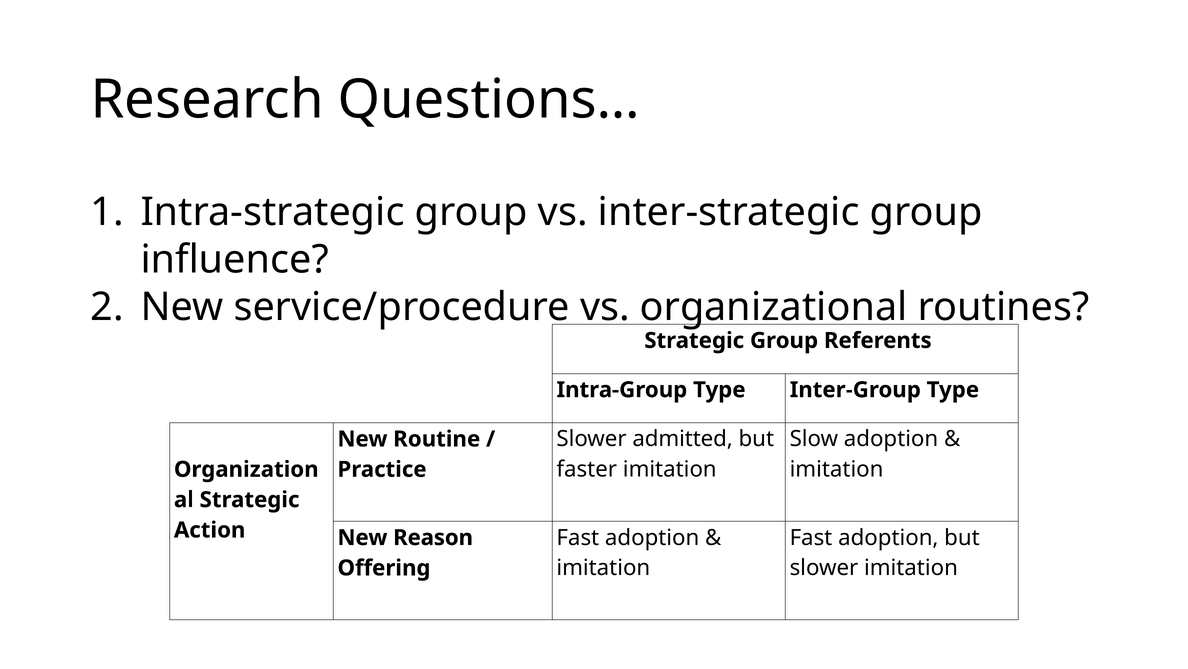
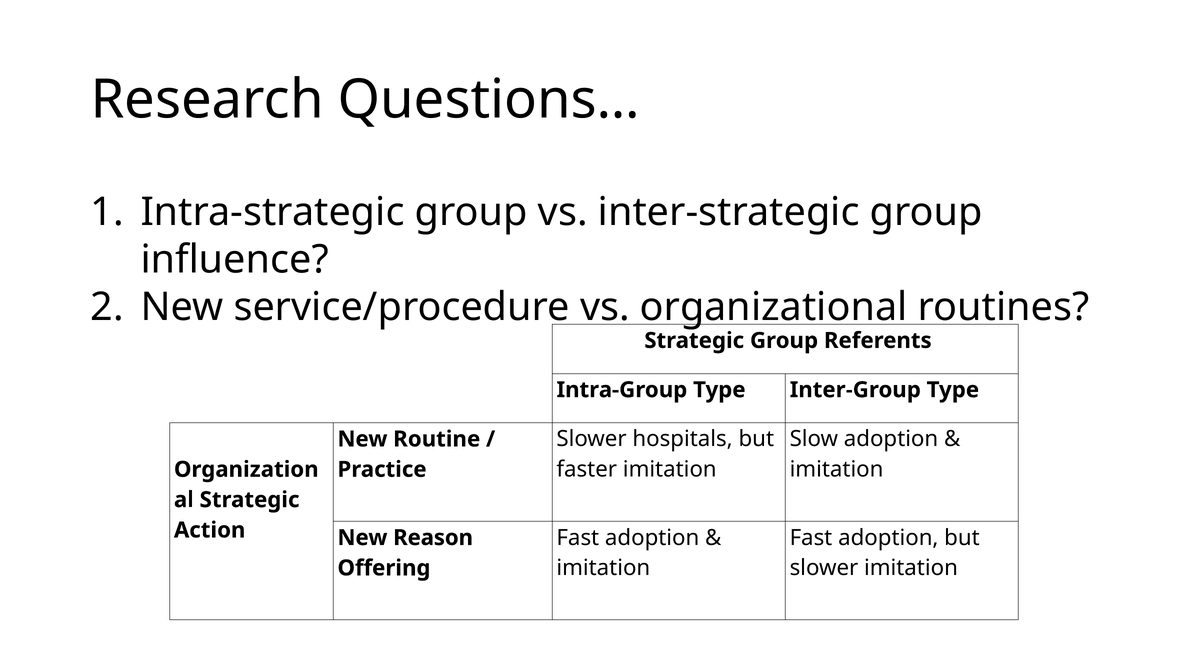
admitted: admitted -> hospitals
